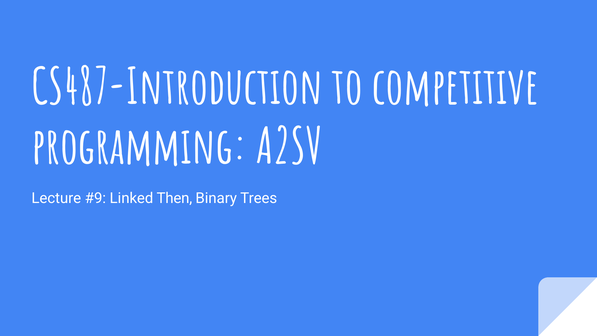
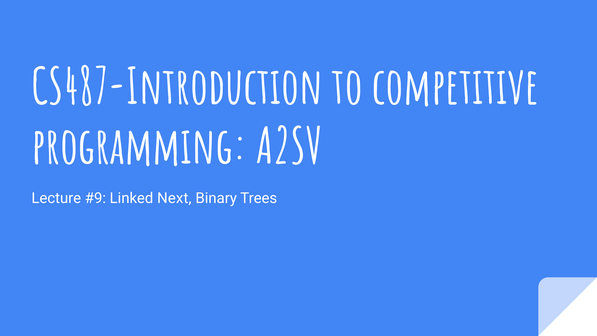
Then: Then -> Next
